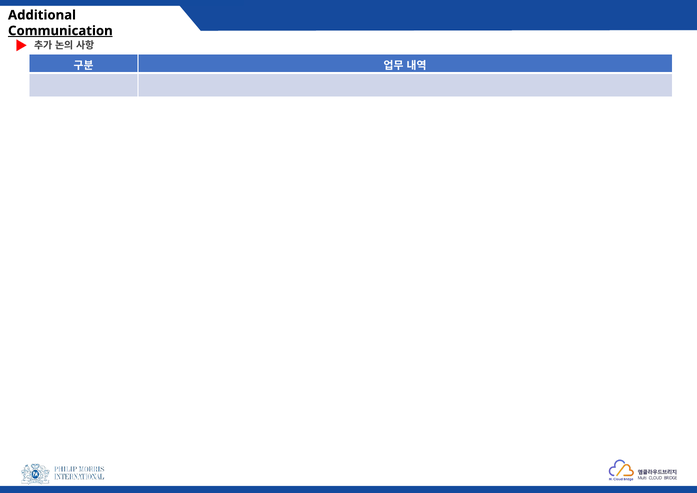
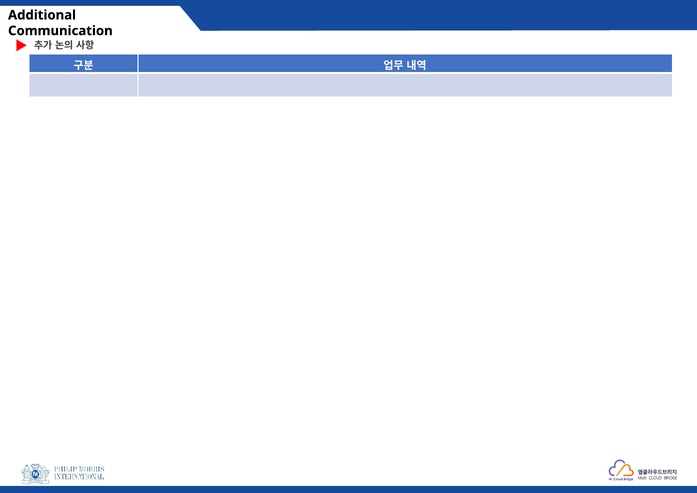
Communication underline: present -> none
